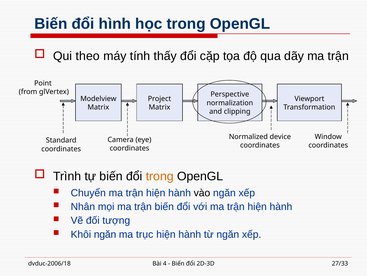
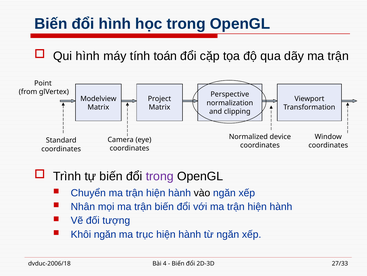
Qui theo: theo -> hình
thấy: thấy -> toán
trong at (160, 176) colour: orange -> purple
